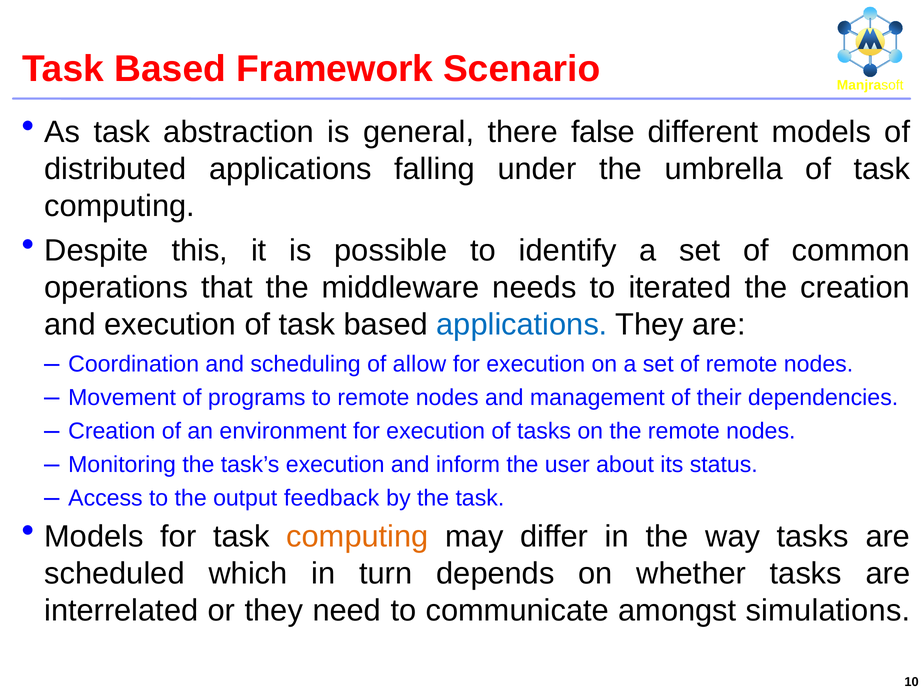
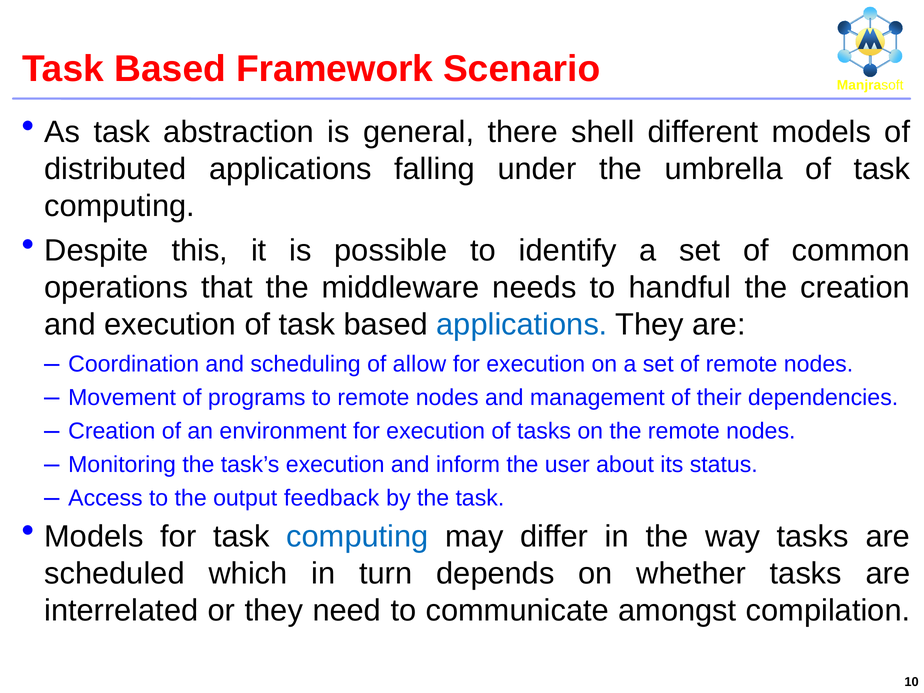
false: false -> shell
iterated: iterated -> handful
computing at (357, 537) colour: orange -> blue
simulations: simulations -> compilation
